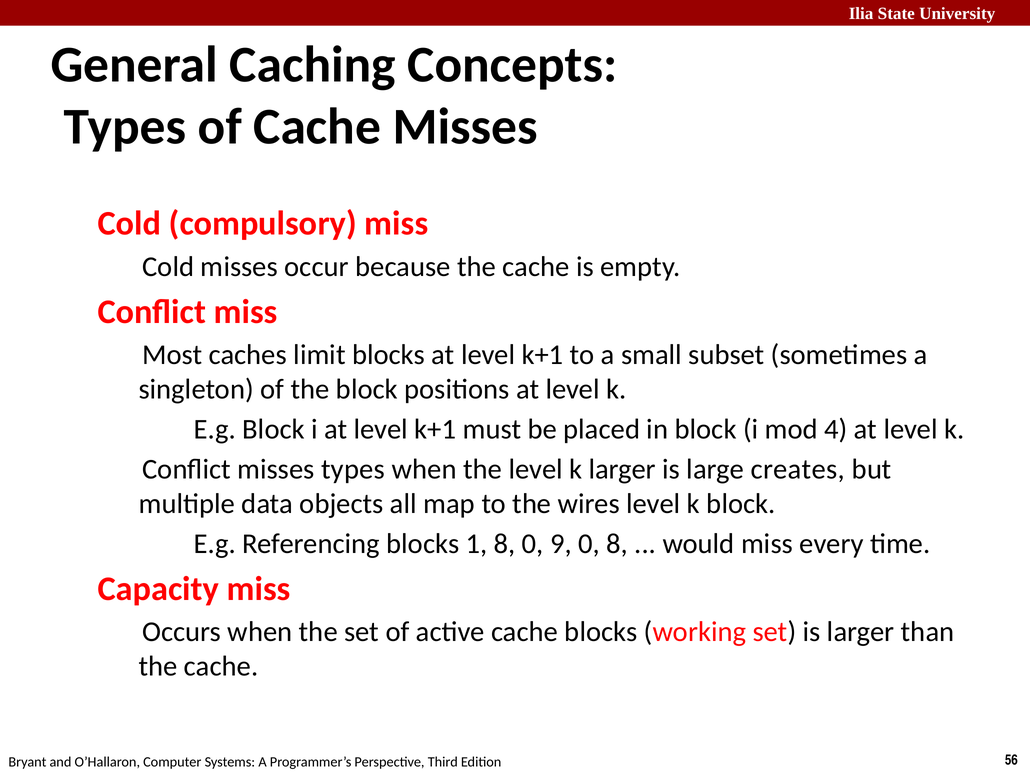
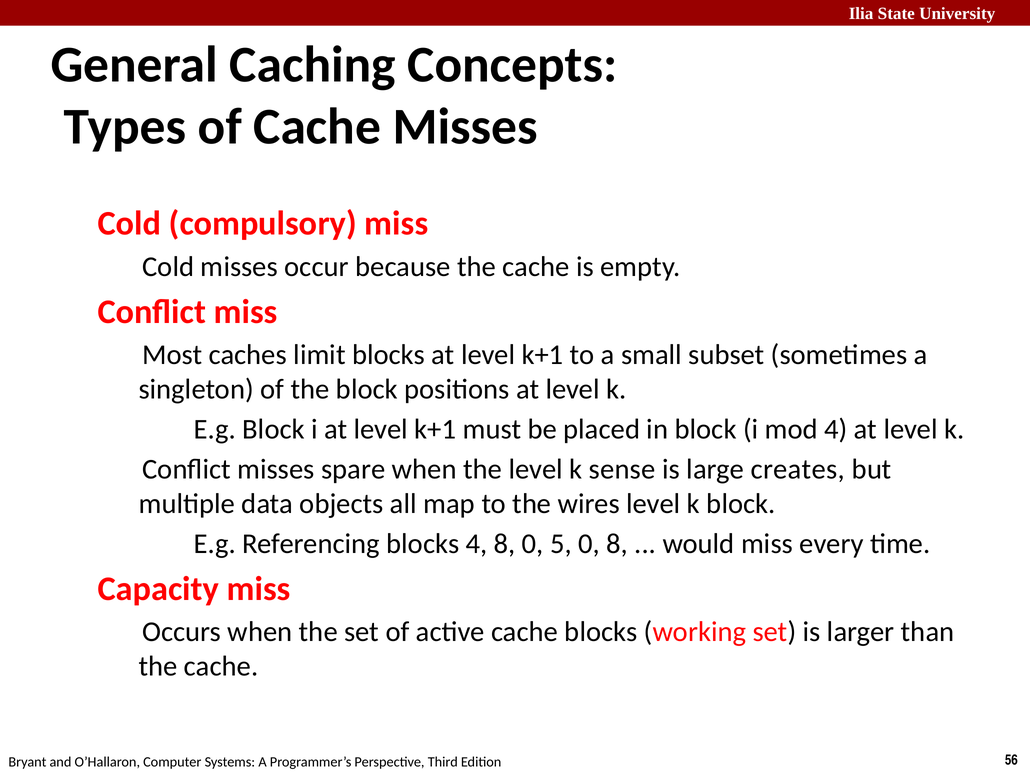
misses types: types -> spare
k larger: larger -> sense
blocks 1: 1 -> 4
9: 9 -> 5
